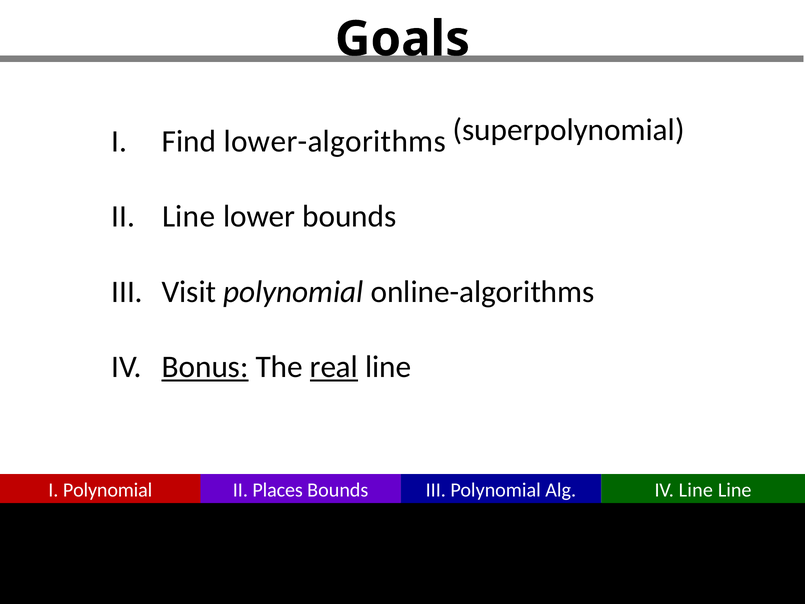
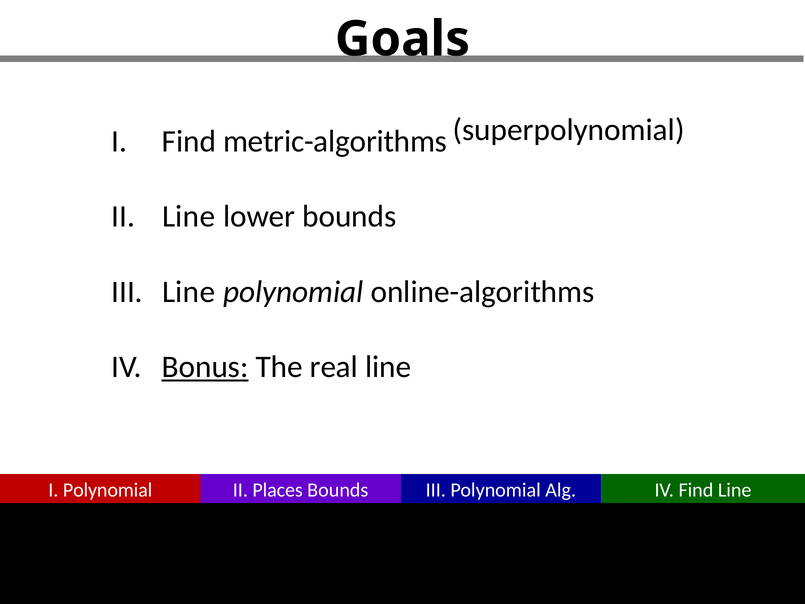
lower-algorithms: lower-algorithms -> metric-algorithms
III Visit: Visit -> Line
real underline: present -> none
IV Line: Line -> Find
